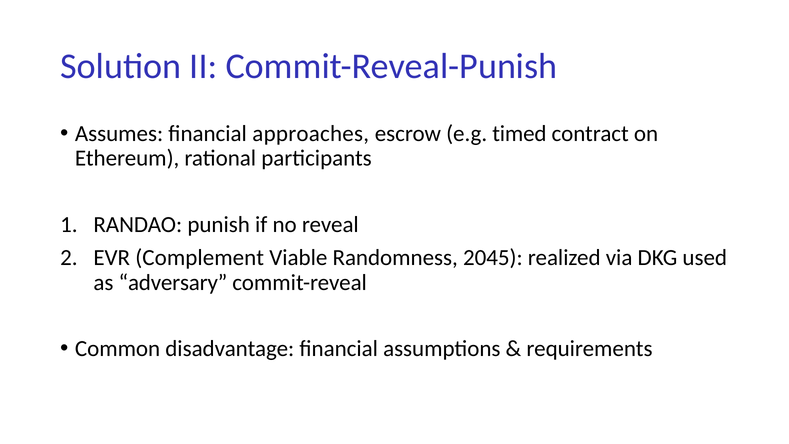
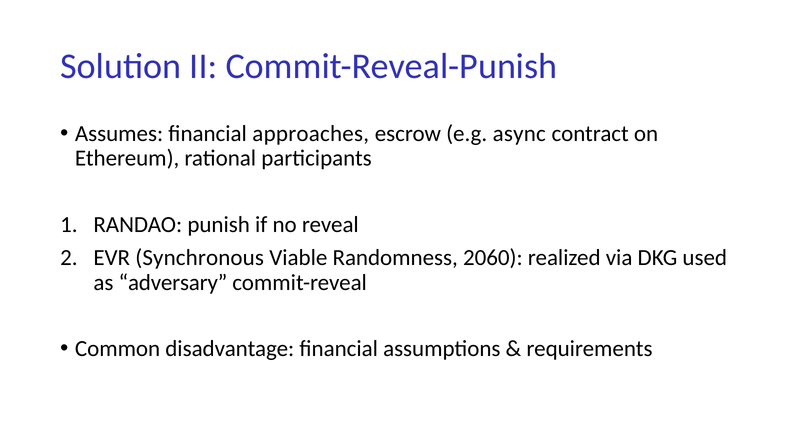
timed: timed -> async
Complement: Complement -> Synchronous
2045: 2045 -> 2060
